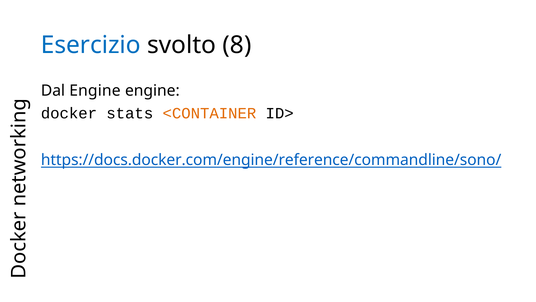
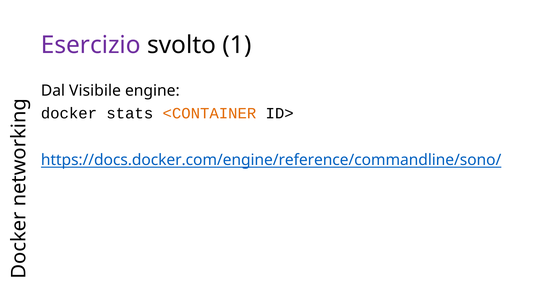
Esercizio colour: blue -> purple
8: 8 -> 1
Dal Engine: Engine -> Visibile
